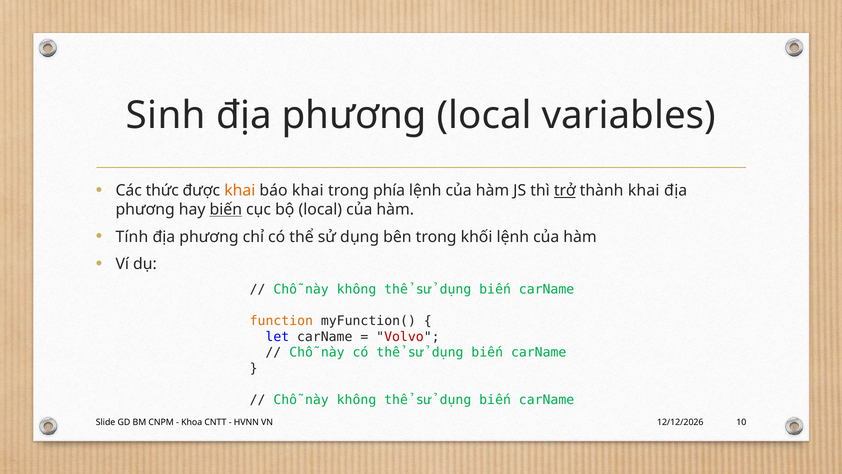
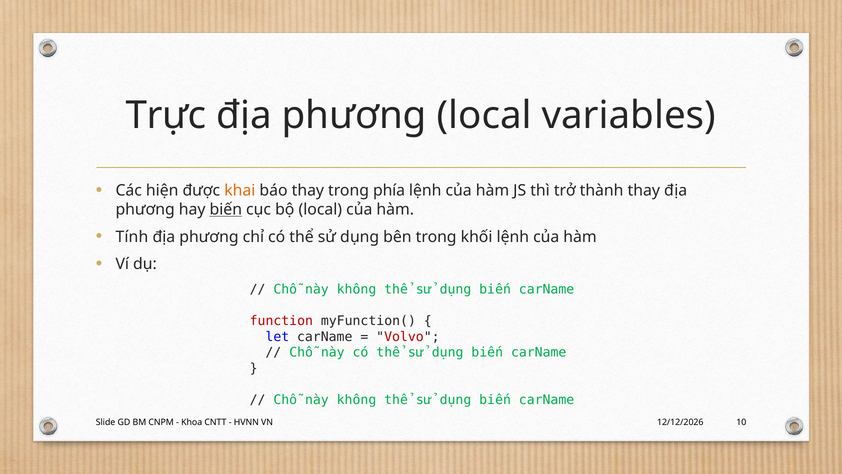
Sinh: Sinh -> Trực
thức: thức -> hiện
báo khai: khai -> thay
trở underline: present -> none
thành khai: khai -> thay
function colour: orange -> red
